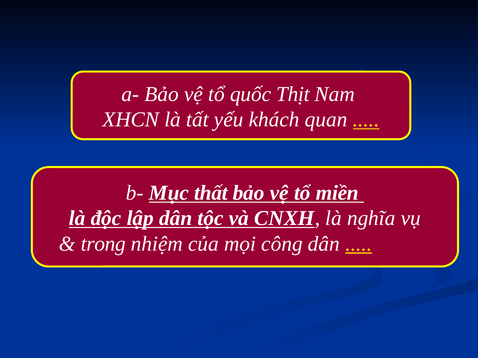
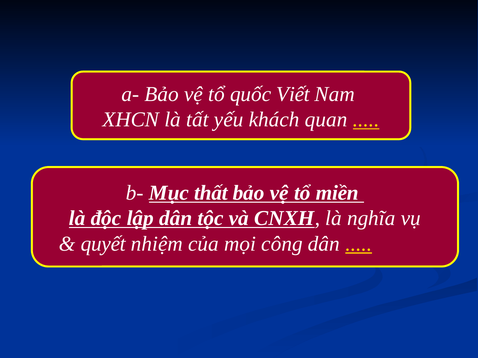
Thịt: Thịt -> Viết
trong: trong -> quyết
